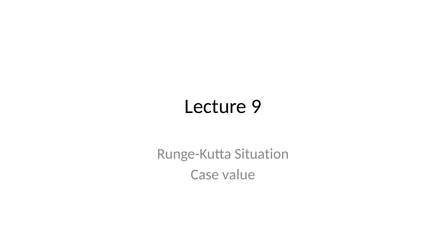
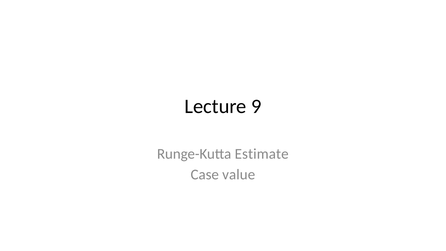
Situation: Situation -> Estimate
